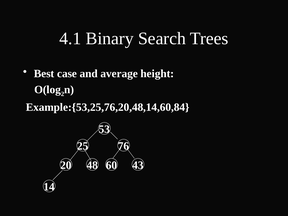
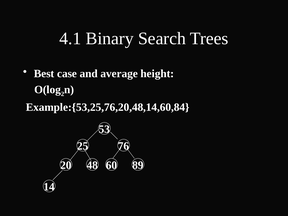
43: 43 -> 89
